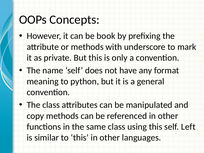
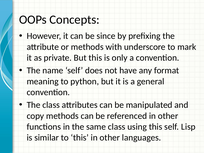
book: book -> since
Left: Left -> Lisp
